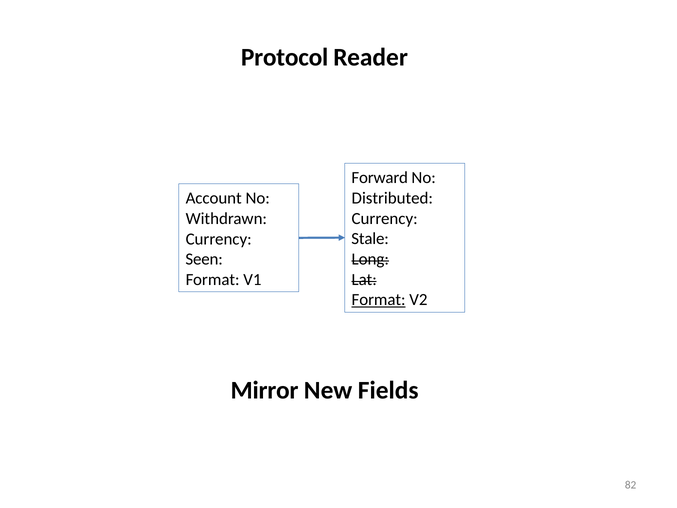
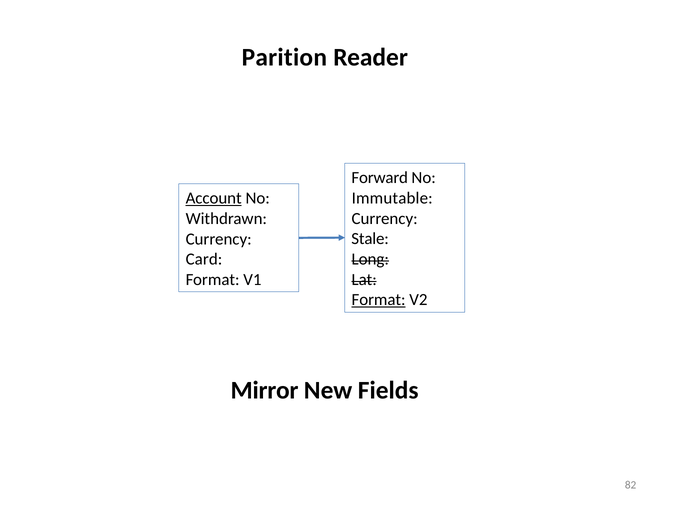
Protocol: Protocol -> Parition
Distributed: Distributed -> Immutable
Account underline: none -> present
Seen: Seen -> Card
